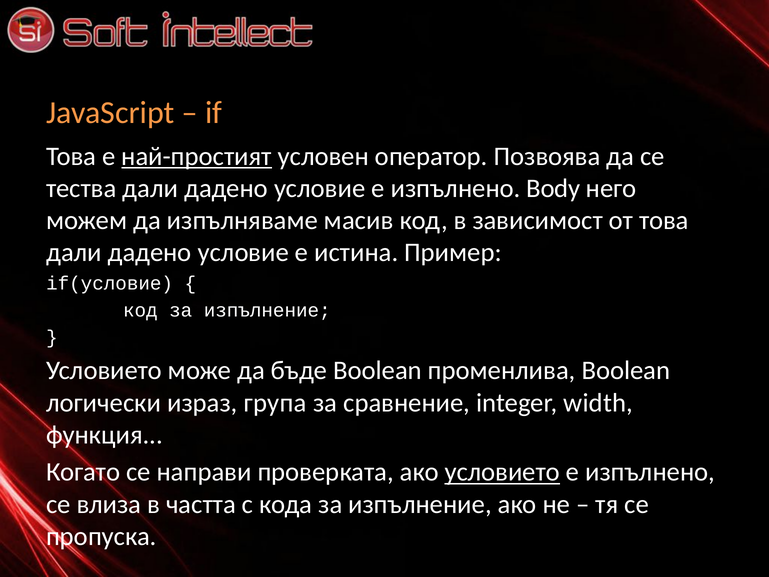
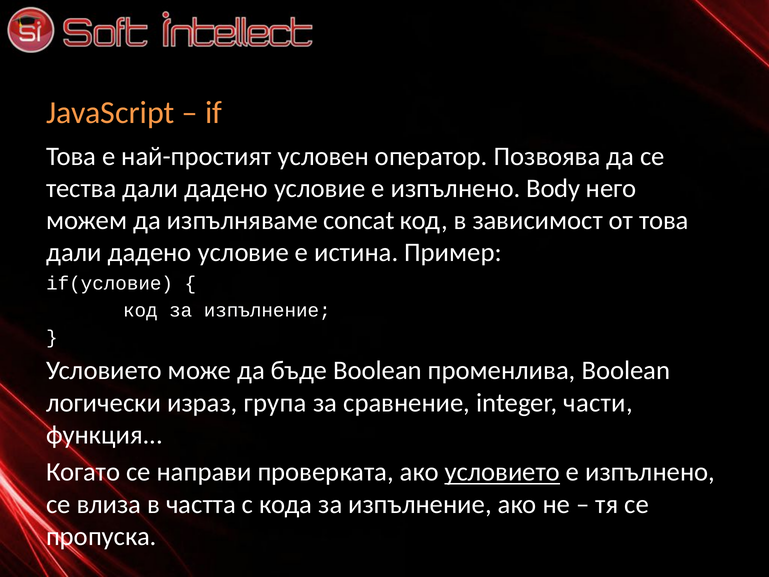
най-простият underline: present -> none
масив: масив -> concat
width: width -> части
